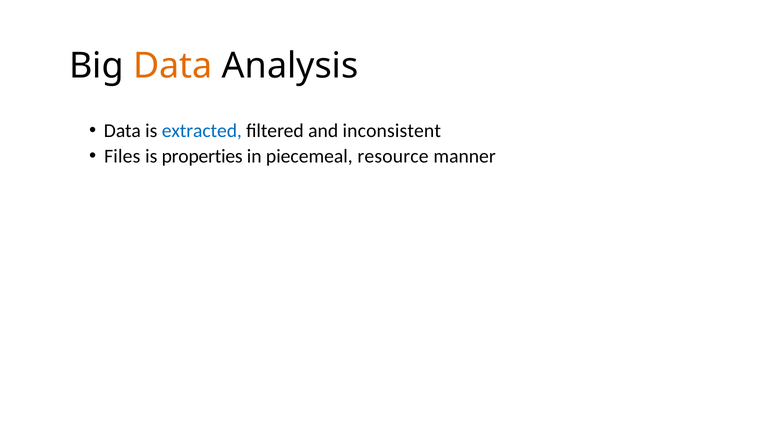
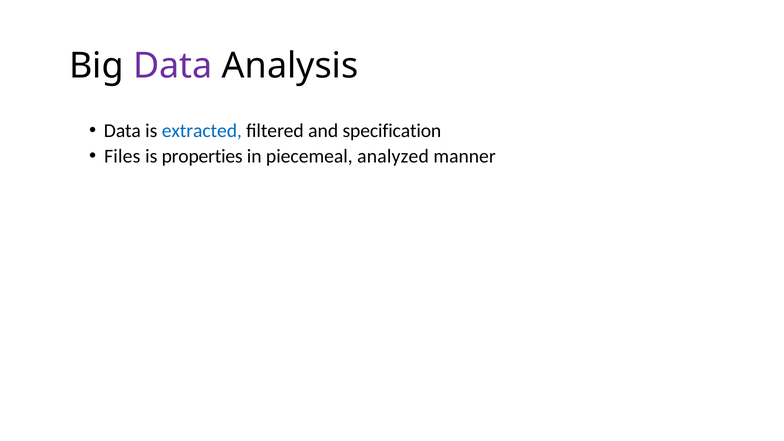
Data at (173, 66) colour: orange -> purple
inconsistent: inconsistent -> specification
resource: resource -> analyzed
